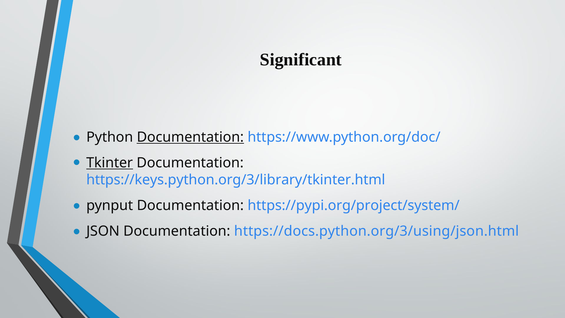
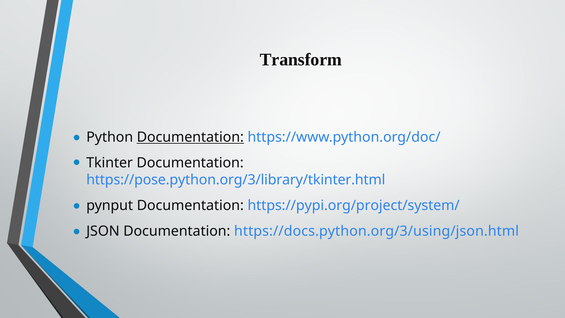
Significant: Significant -> Transform
Tkinter underline: present -> none
https://keys.python.org/3/library/tkinter.html: https://keys.python.org/3/library/tkinter.html -> https://pose.python.org/3/library/tkinter.html
